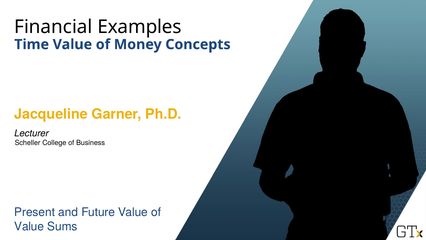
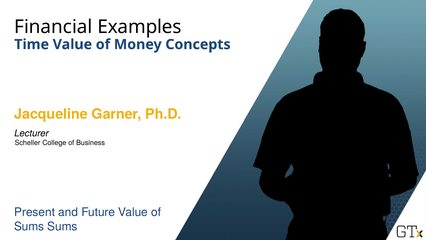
Value at (29, 226): Value -> Sums
